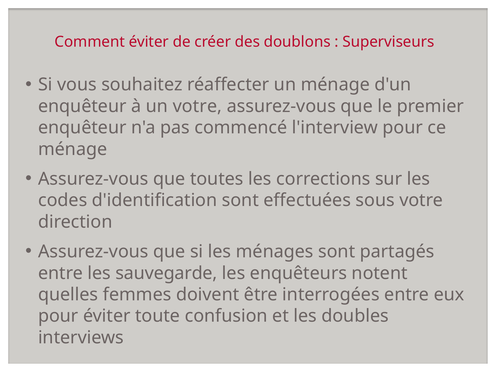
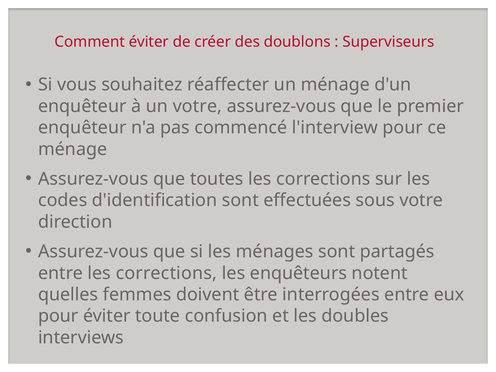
entre les sauvegarde: sauvegarde -> corrections
